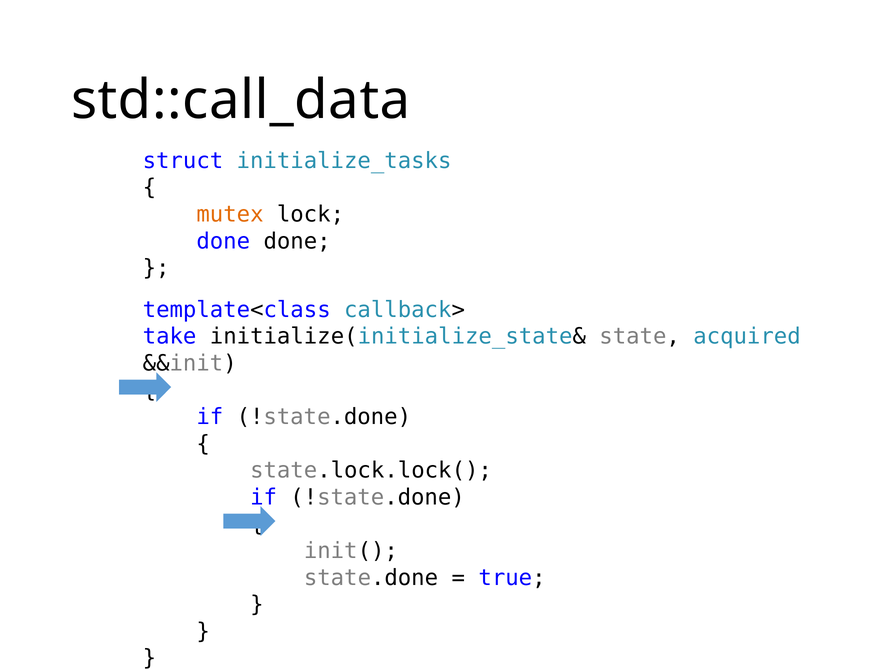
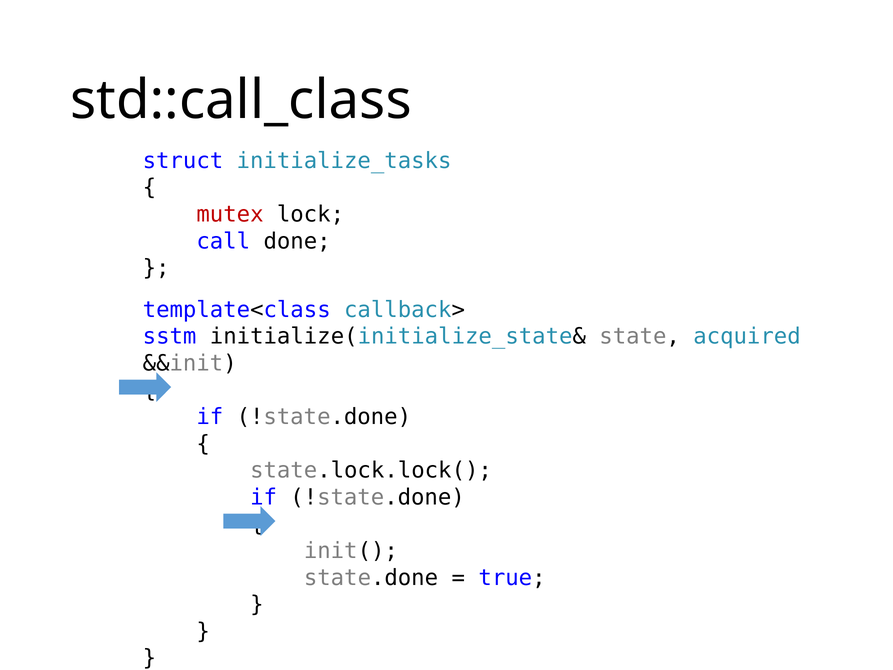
std::call_data: std::call_data -> std::call_class
mutex colour: orange -> red
done at (223, 241): done -> call
take: take -> sstm
